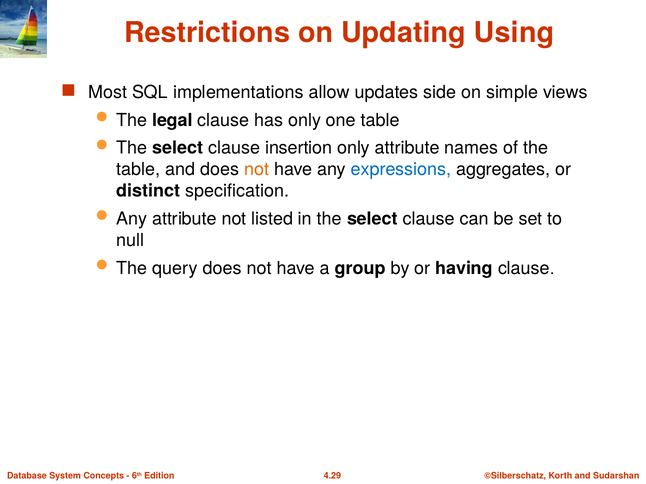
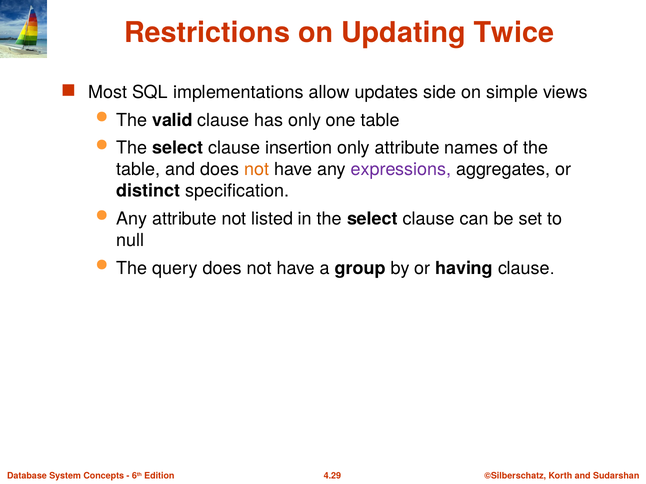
Using: Using -> Twice
legal: legal -> valid
expressions colour: blue -> purple
